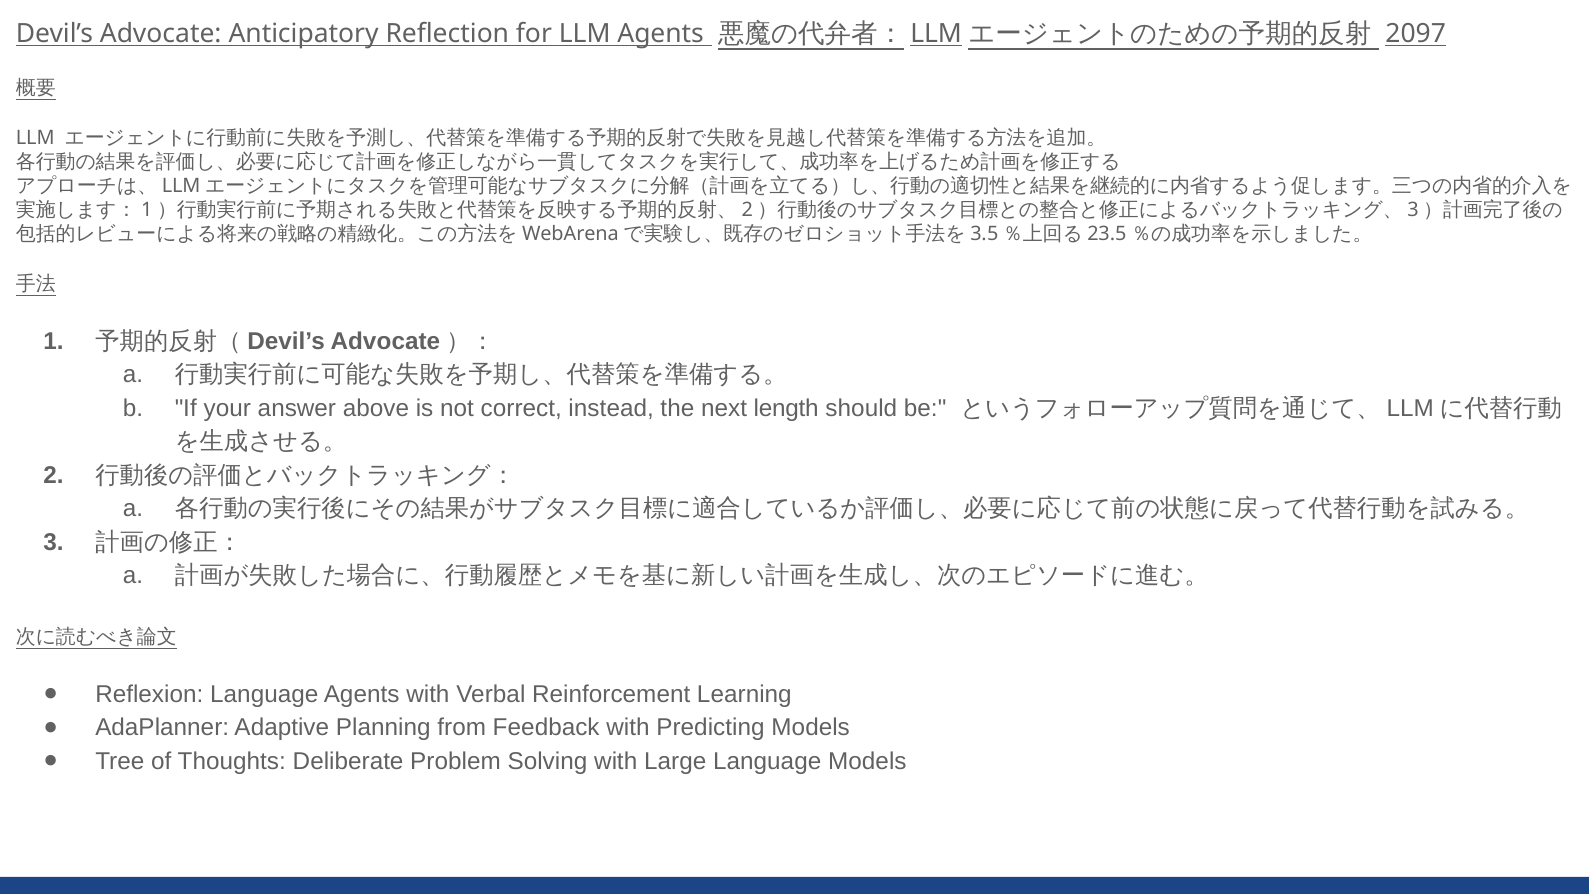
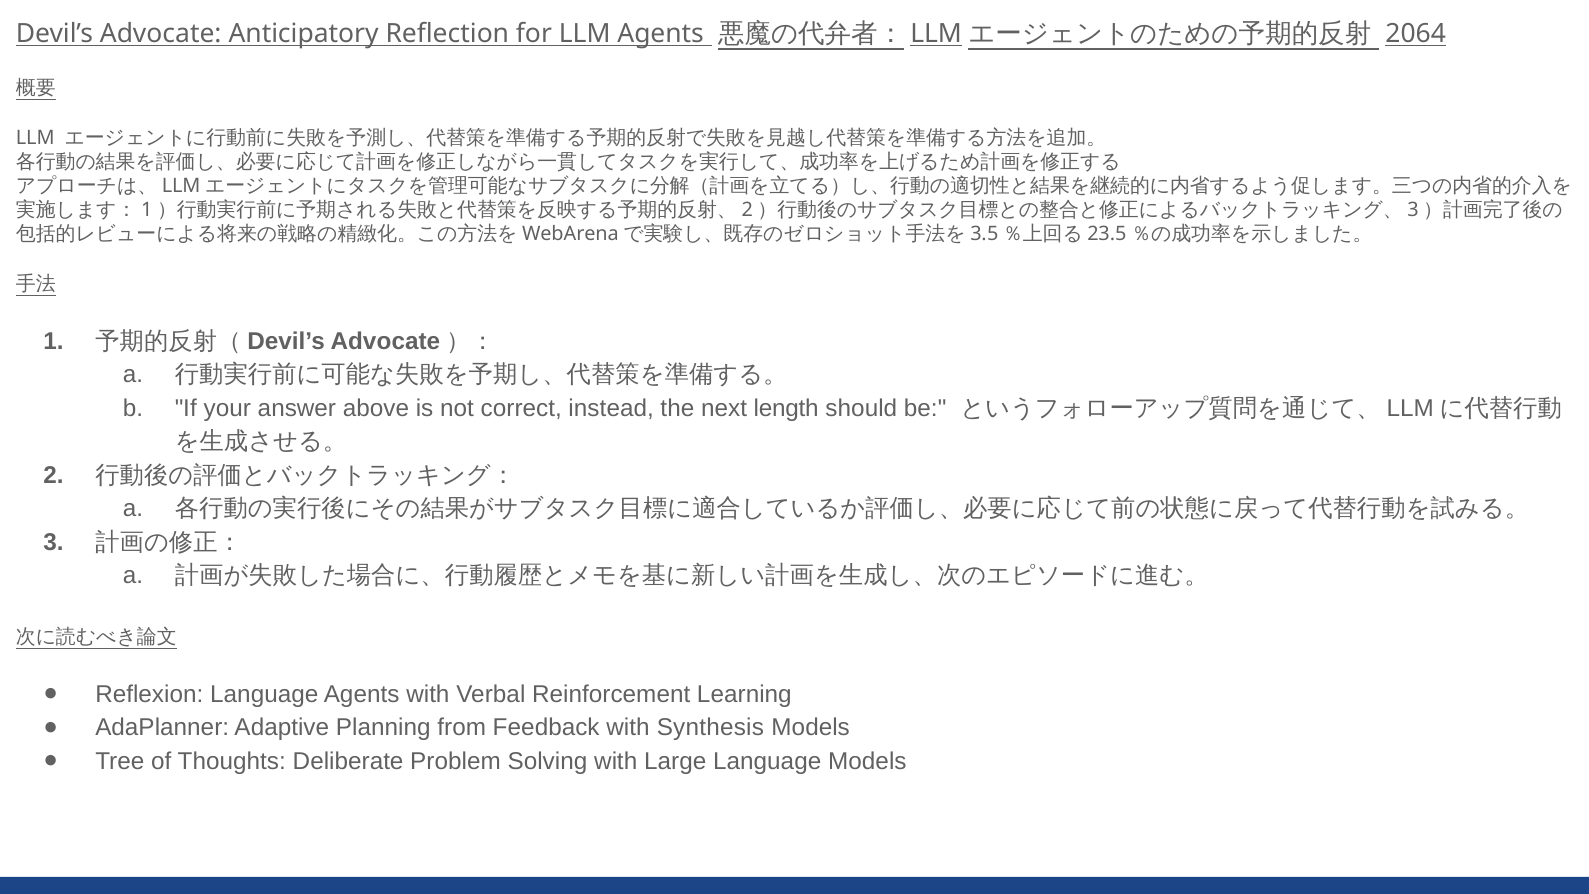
2097: 2097 -> 2064
Predicting: Predicting -> Synthesis
